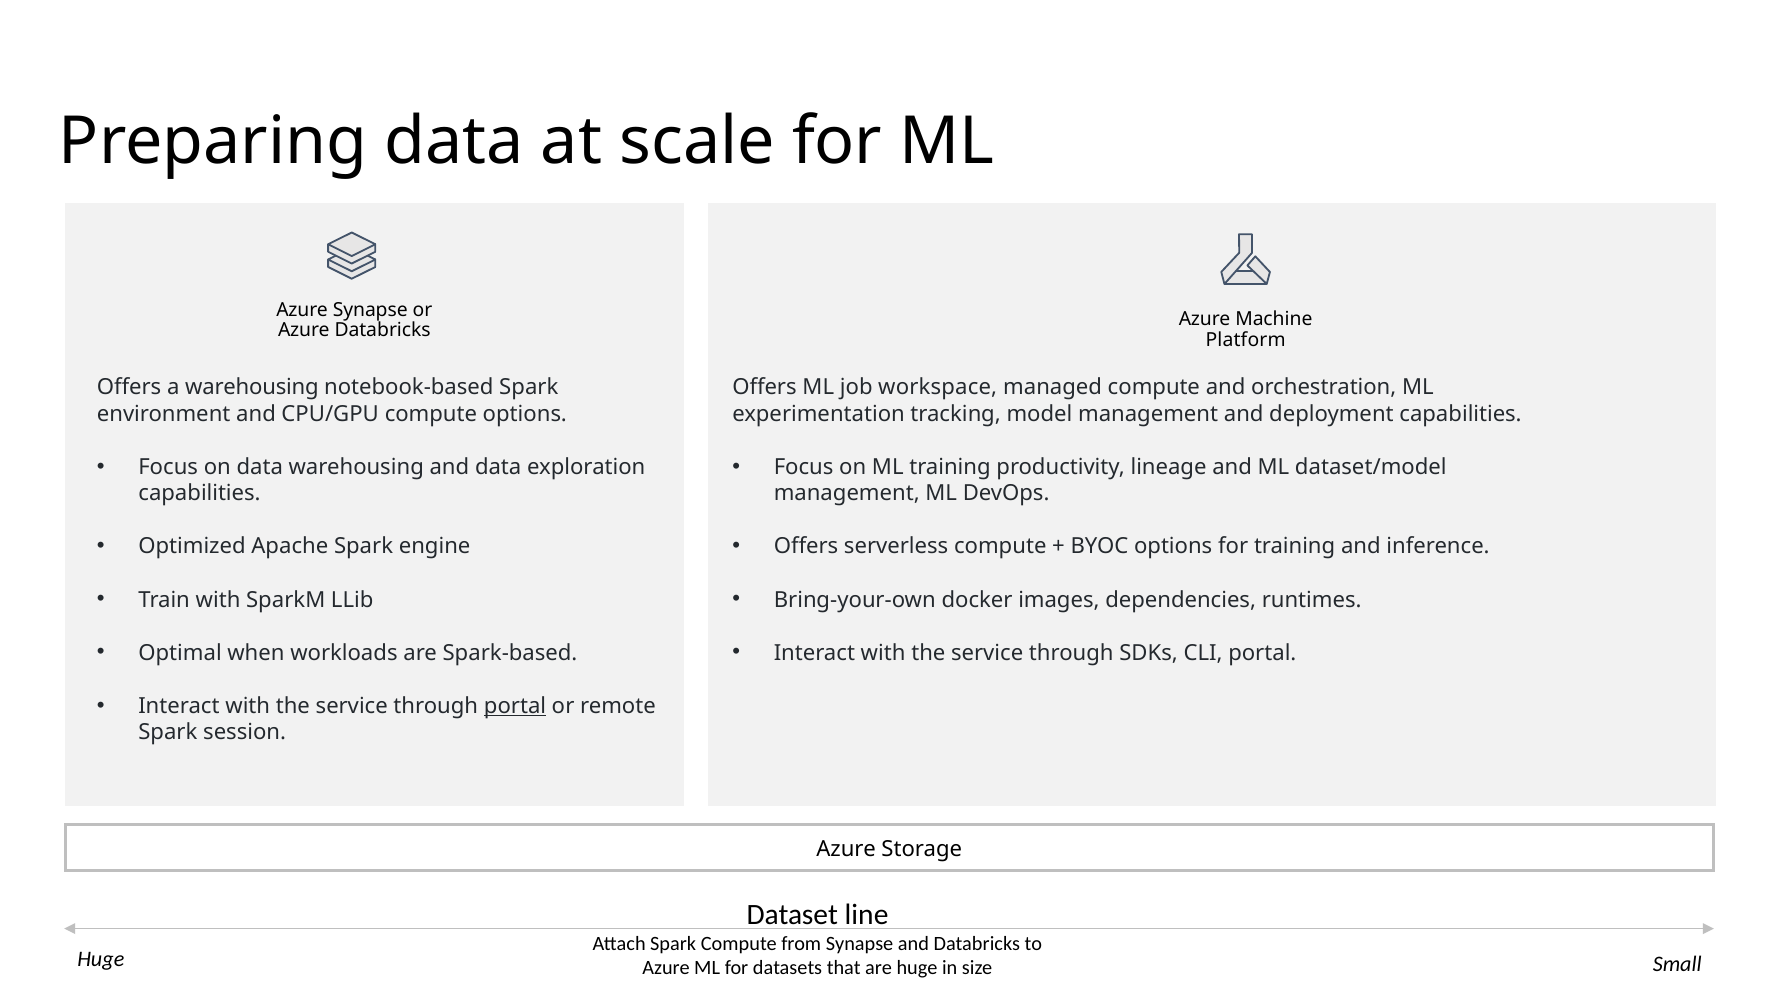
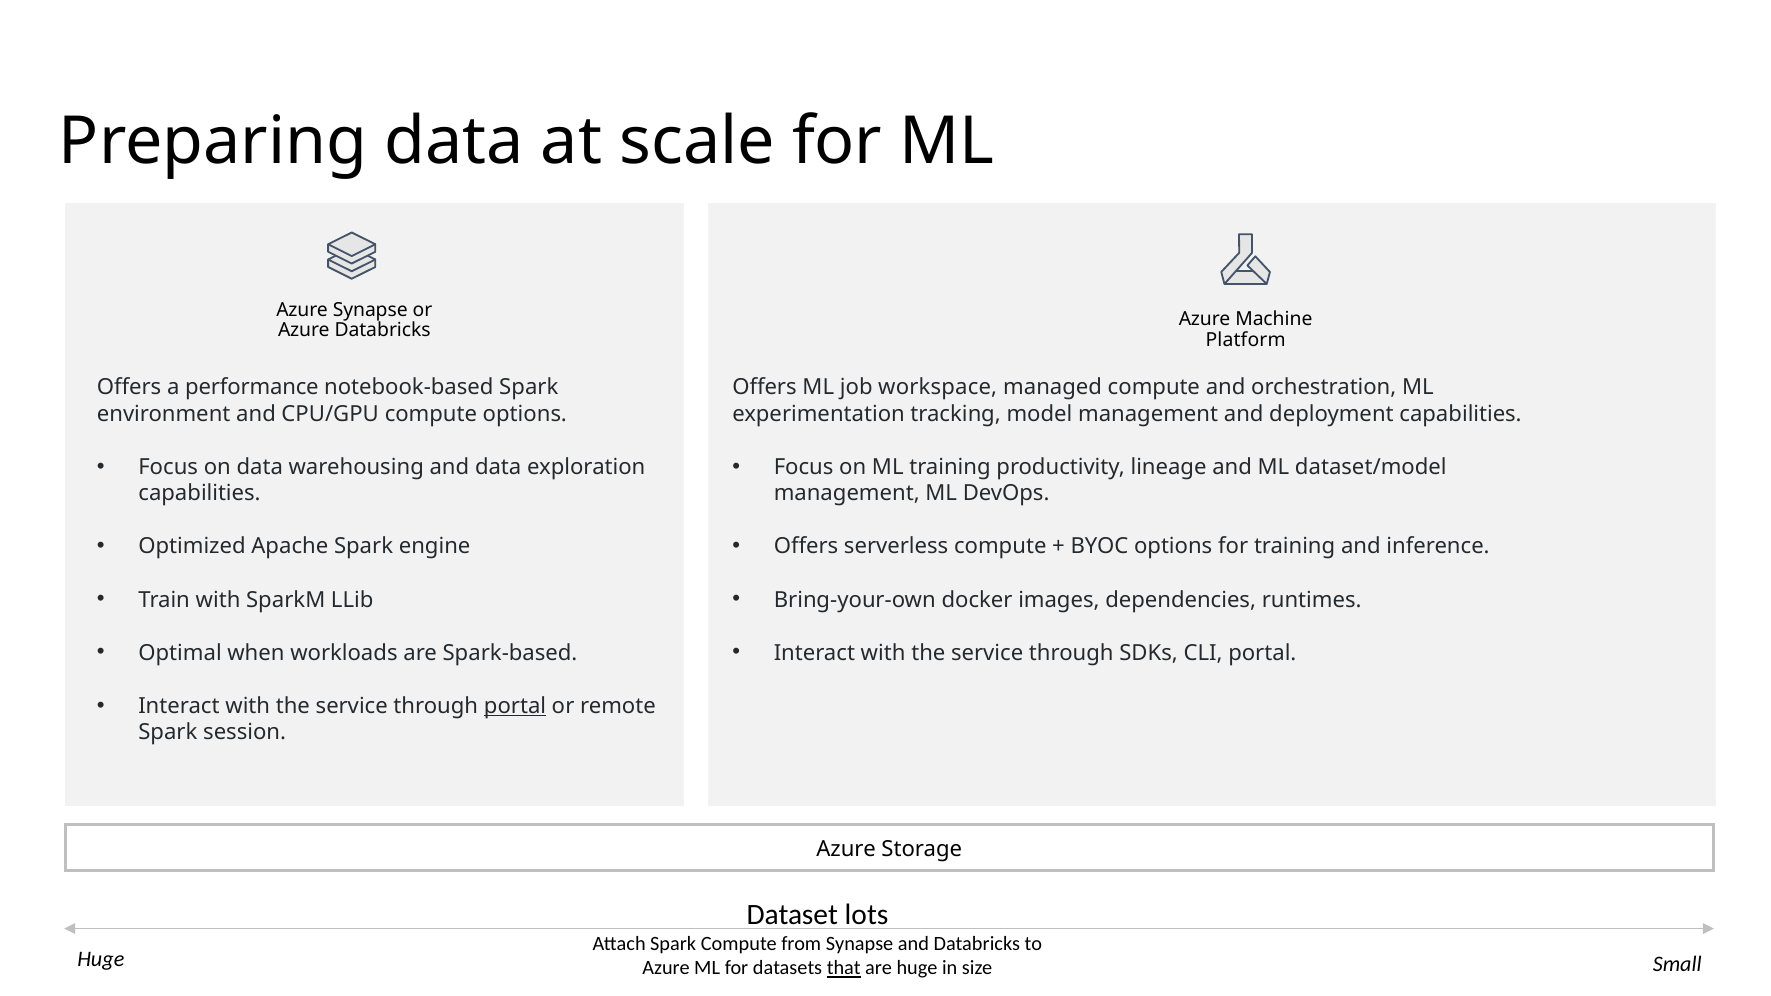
a warehousing: warehousing -> performance
line: line -> lots
that underline: none -> present
